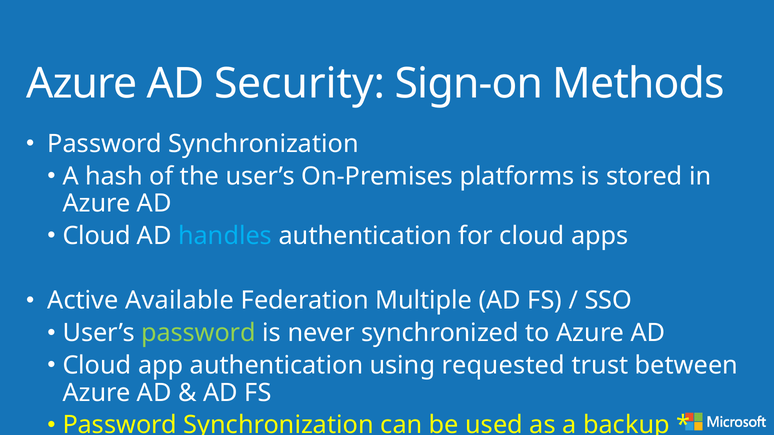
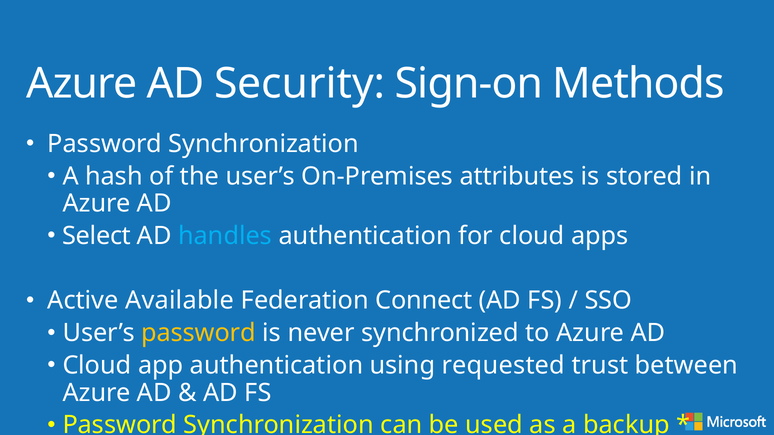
platforms: platforms -> attributes
Cloud at (97, 236): Cloud -> Select
Multiple: Multiple -> Connect
password at (199, 333) colour: light green -> yellow
